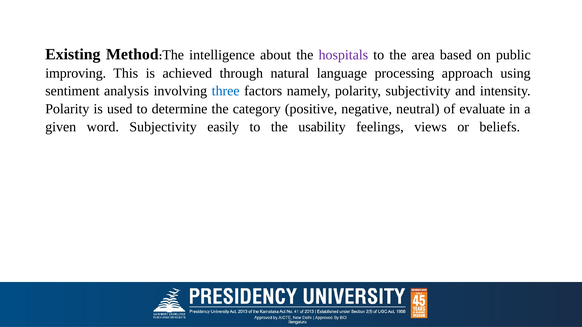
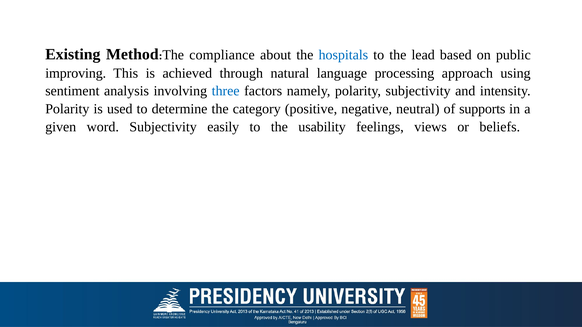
intelligence: intelligence -> compliance
hospitals colour: purple -> blue
area: area -> lead
evaluate: evaluate -> supports
